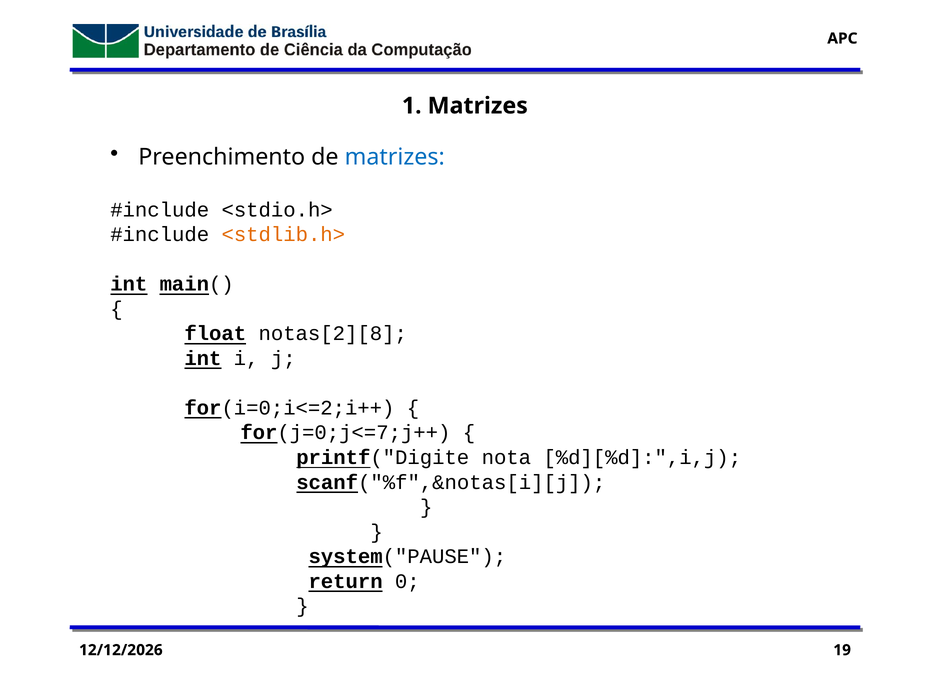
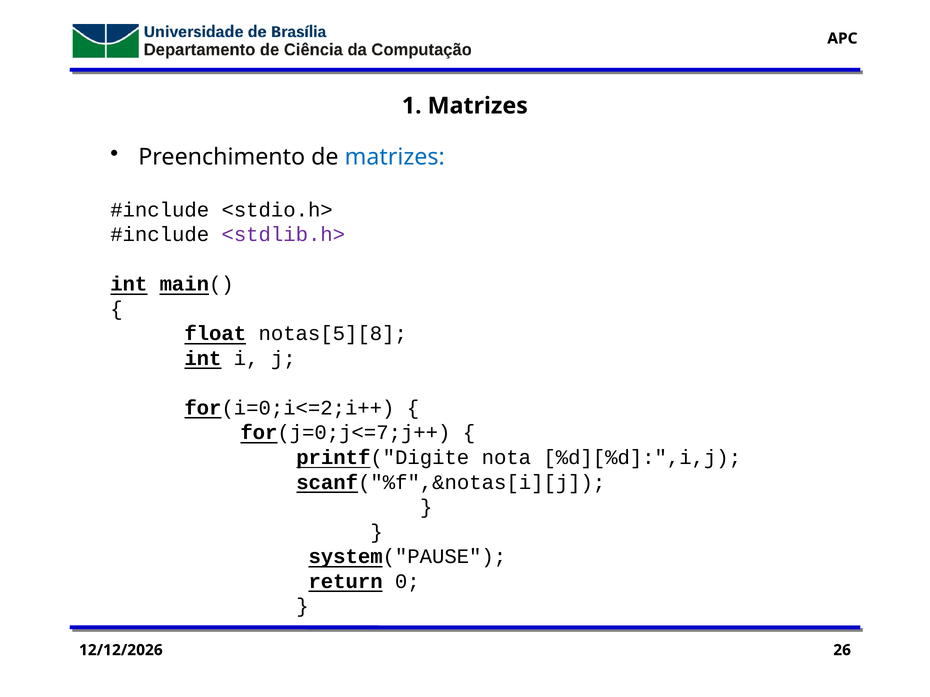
<stdlib.h> colour: orange -> purple
notas[2][8: notas[2][8 -> notas[5][8
19: 19 -> 26
